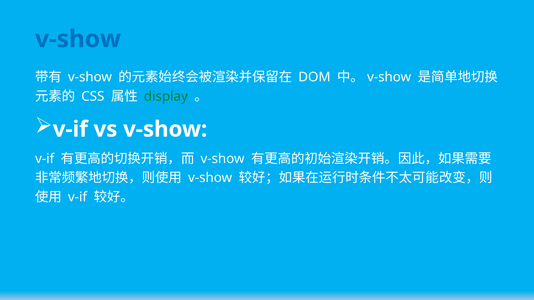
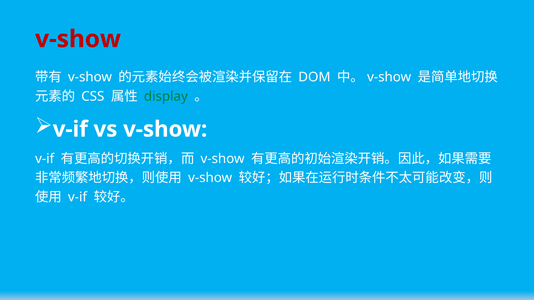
v-show at (78, 39) colour: blue -> red
